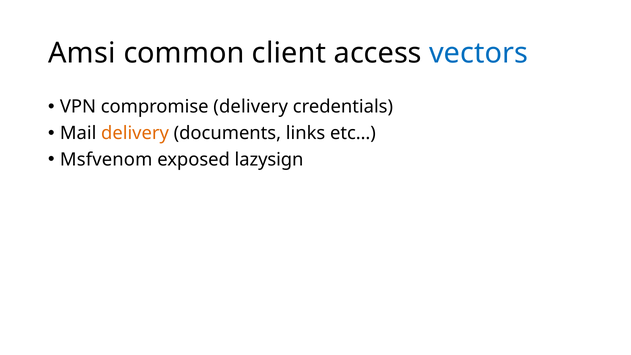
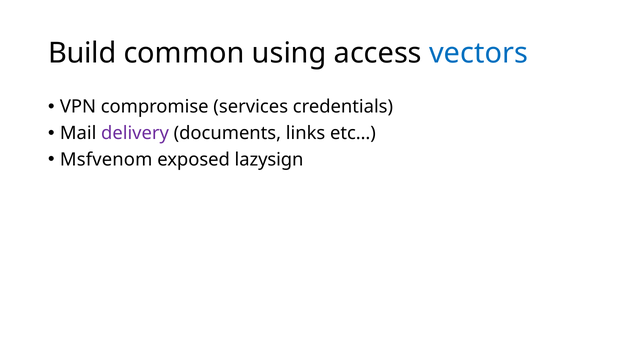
Amsi: Amsi -> Build
client: client -> using
compromise delivery: delivery -> services
delivery at (135, 133) colour: orange -> purple
